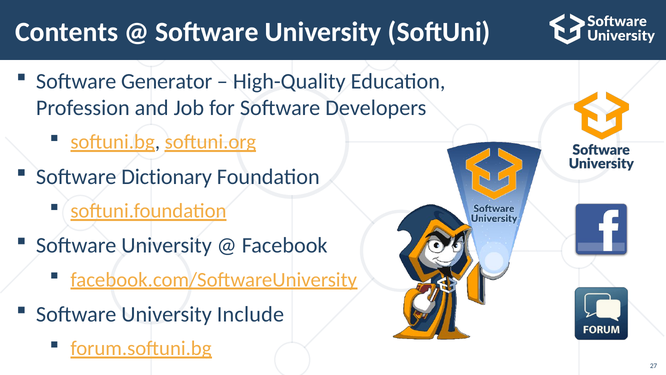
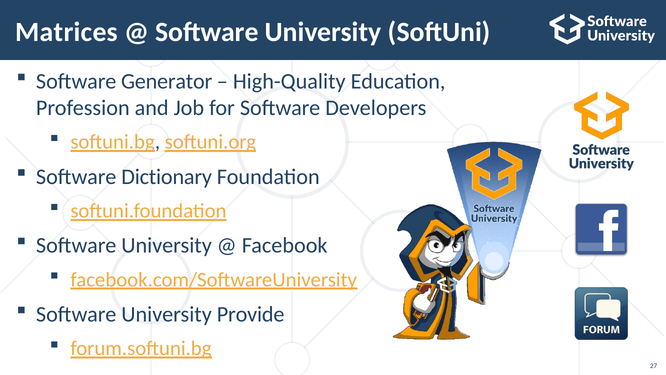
Contents: Contents -> Matrices
Include: Include -> Provide
